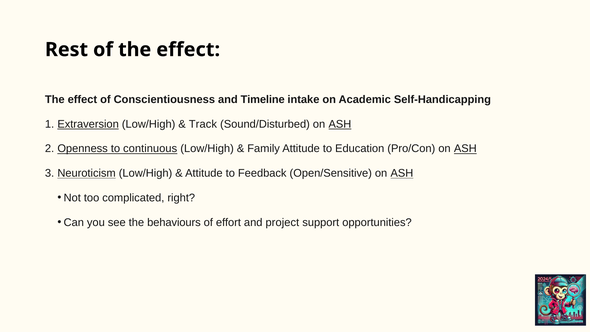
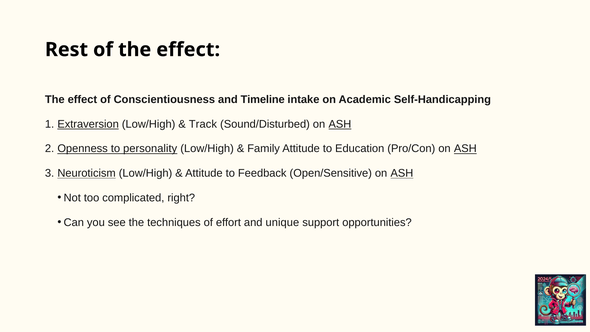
continuous: continuous -> personality
behaviours: behaviours -> techniques
project: project -> unique
